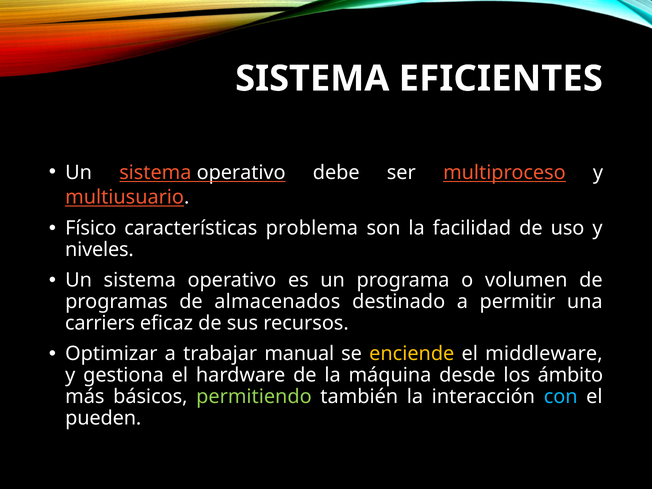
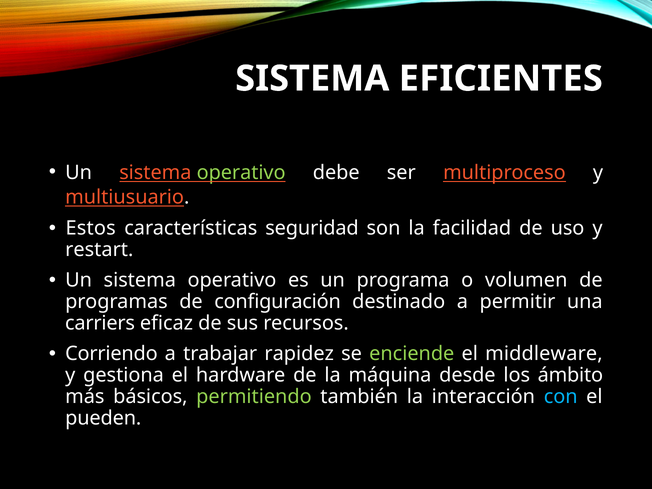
operativo at (241, 173) colour: white -> light green
Físico: Físico -> Estos
problema: problema -> seguridad
niveles: niveles -> restart
almacenados: almacenados -> configuración
Optimizar: Optimizar -> Corriendo
manual: manual -> rapidez
enciende colour: yellow -> light green
